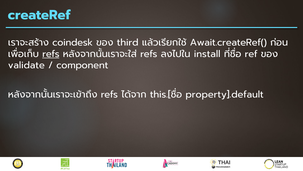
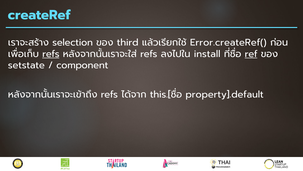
coindesk: coindesk -> selection
Await.createRef(: Await.createRef( -> Error.createRef(
ref underline: none -> present
validate: validate -> setstate
